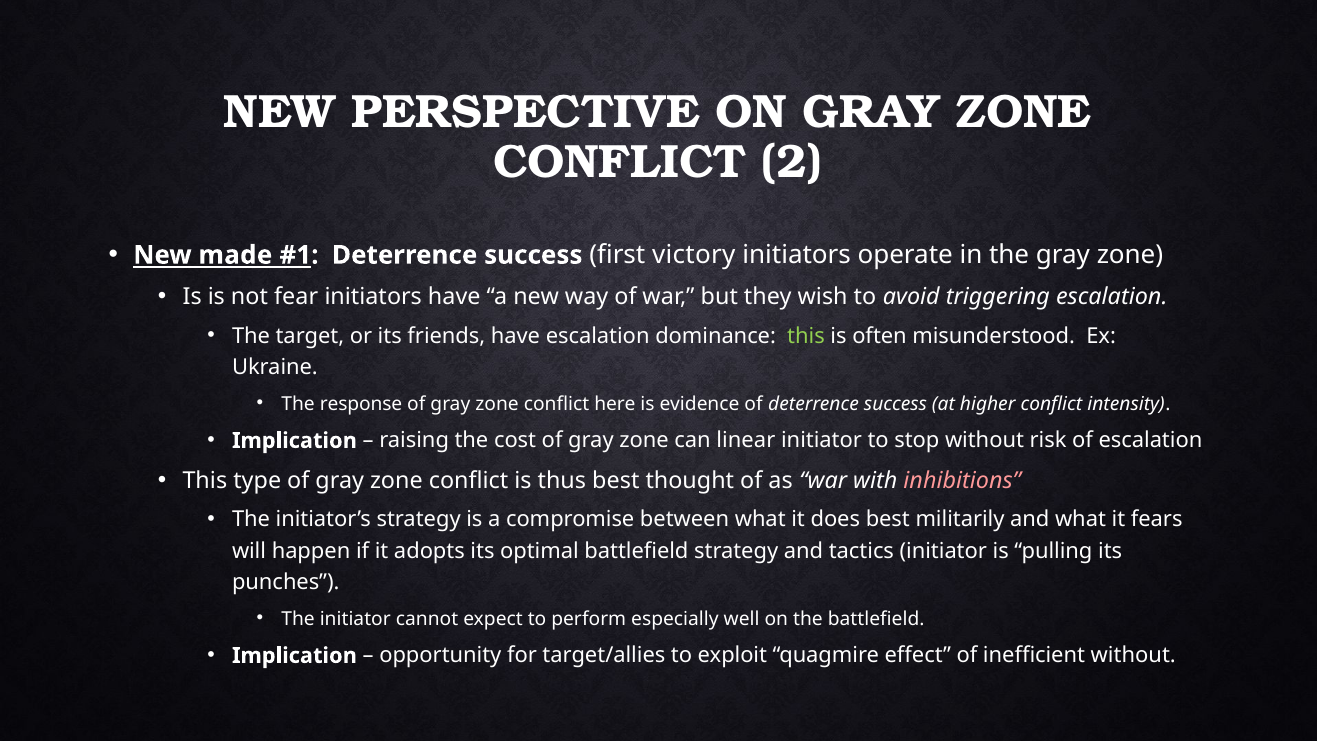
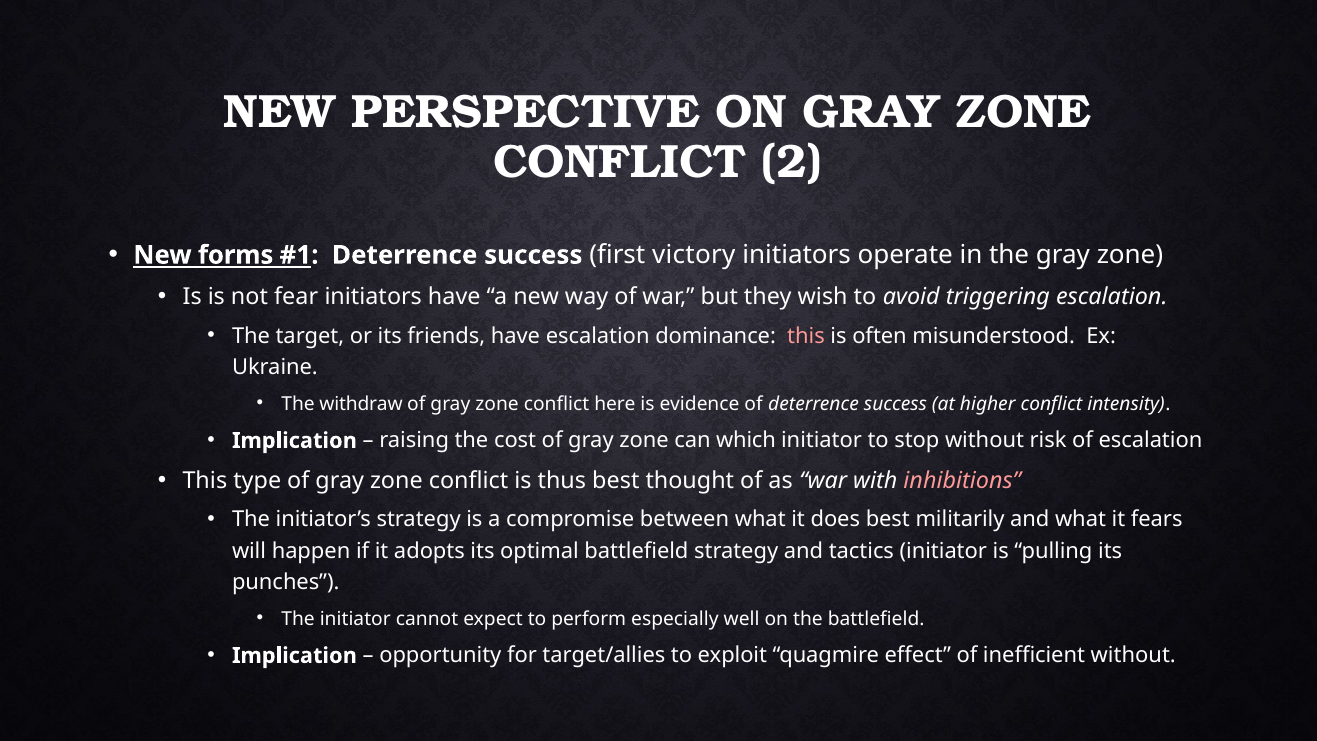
made: made -> forms
this at (806, 336) colour: light green -> pink
response: response -> withdraw
linear: linear -> which
